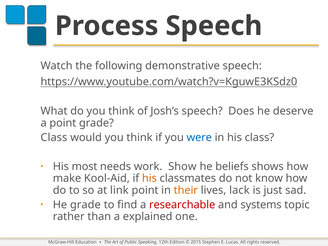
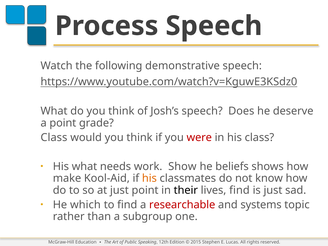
were colour: blue -> red
His most: most -> what
at link: link -> just
their colour: orange -> black
lives lack: lack -> find
He grade: grade -> which
explained: explained -> subgroup
